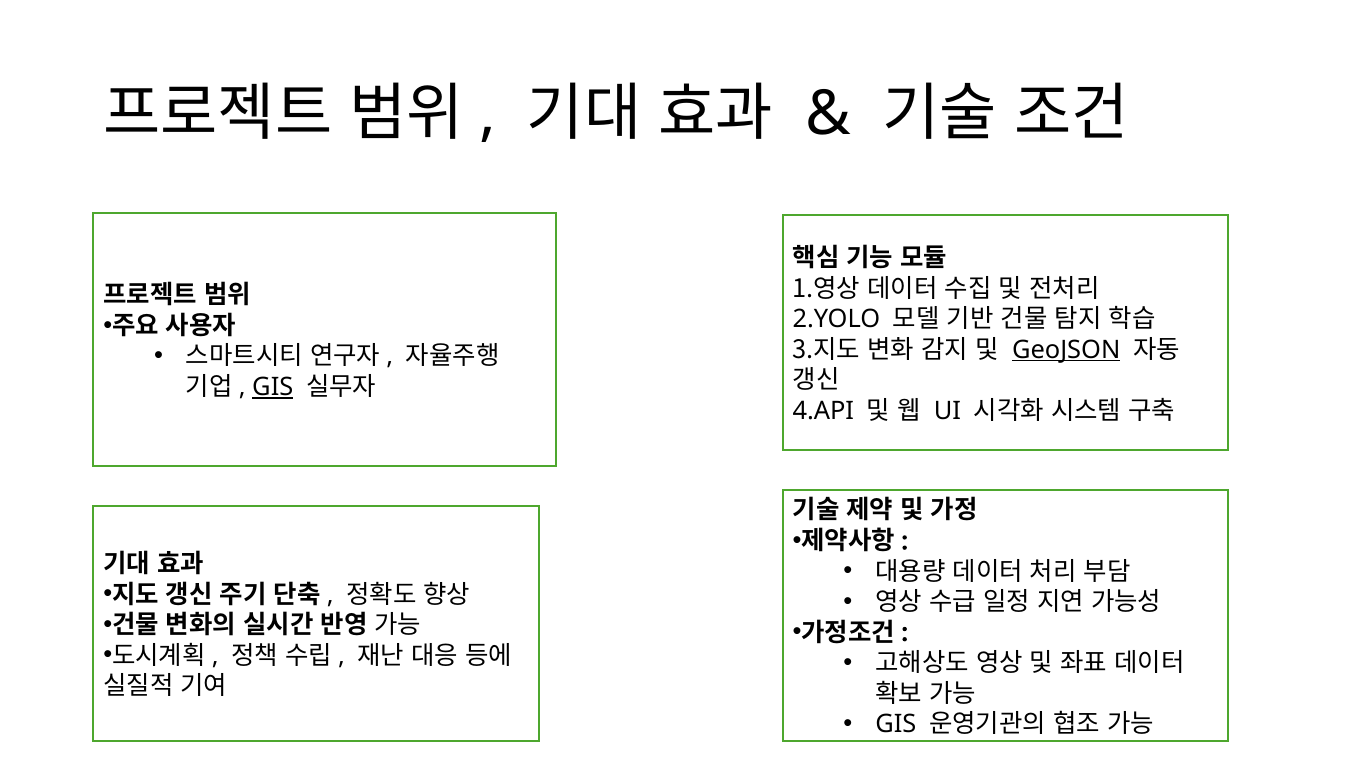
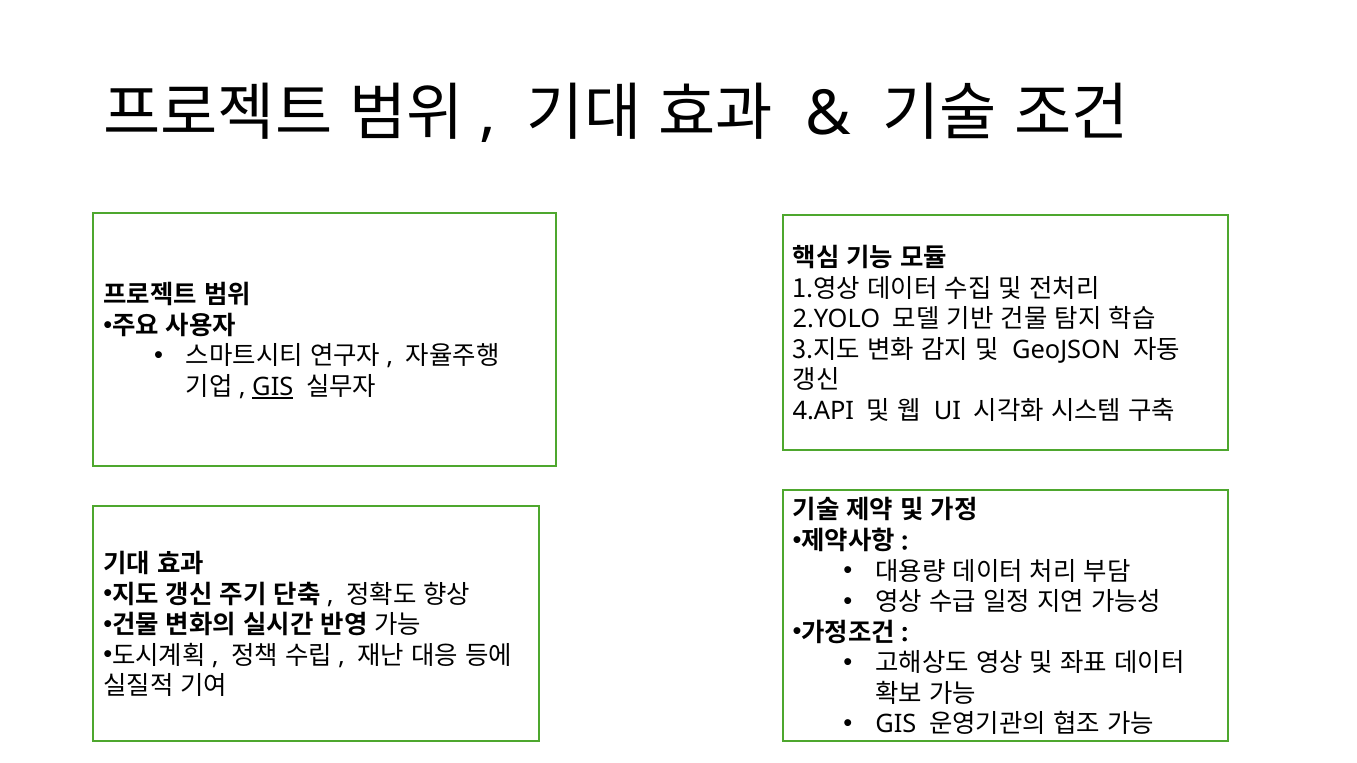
GeoJSON underline: present -> none
